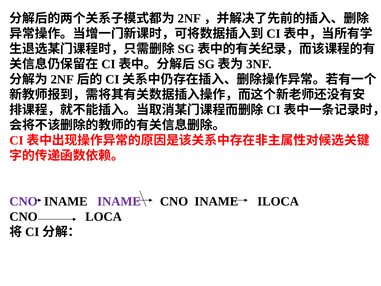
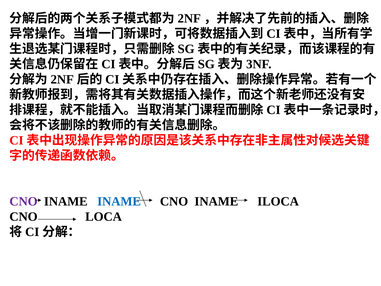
INAME at (119, 201) colour: purple -> blue
